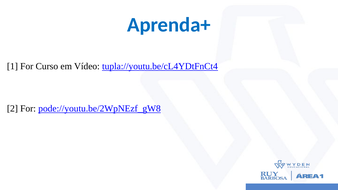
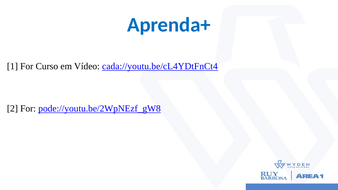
tupla://youtu.be/cL4YDtFnCt4: tupla://youtu.be/cL4YDtFnCt4 -> cada://youtu.be/cL4YDtFnCt4
